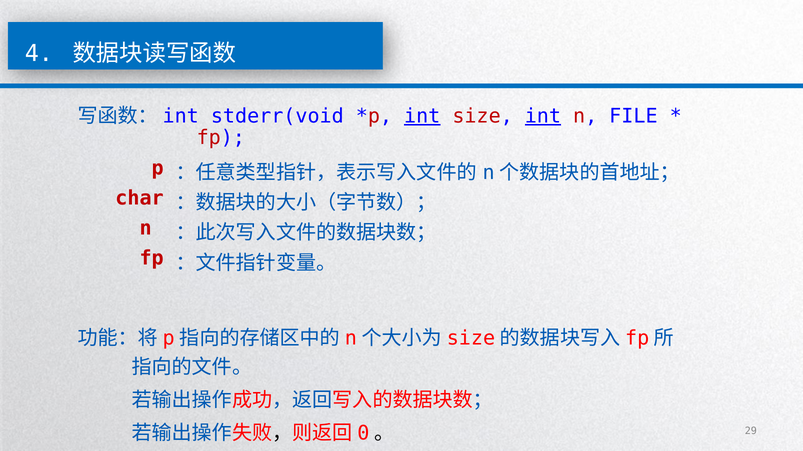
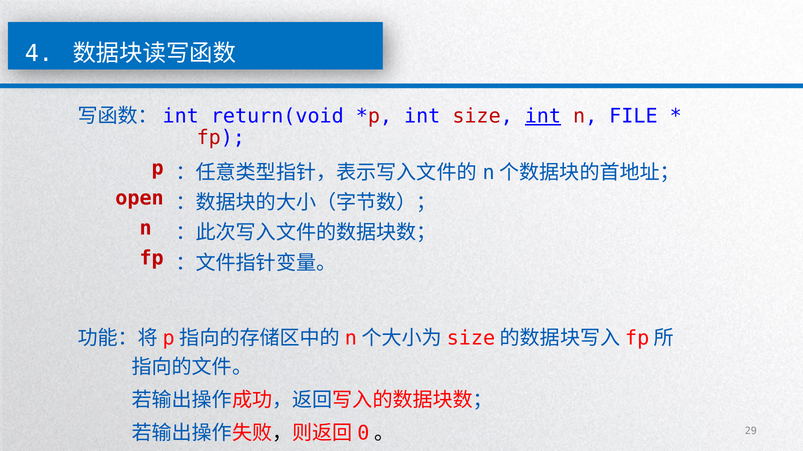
stderr(void: stderr(void -> return(void
int at (422, 116) underline: present -> none
char: char -> open
